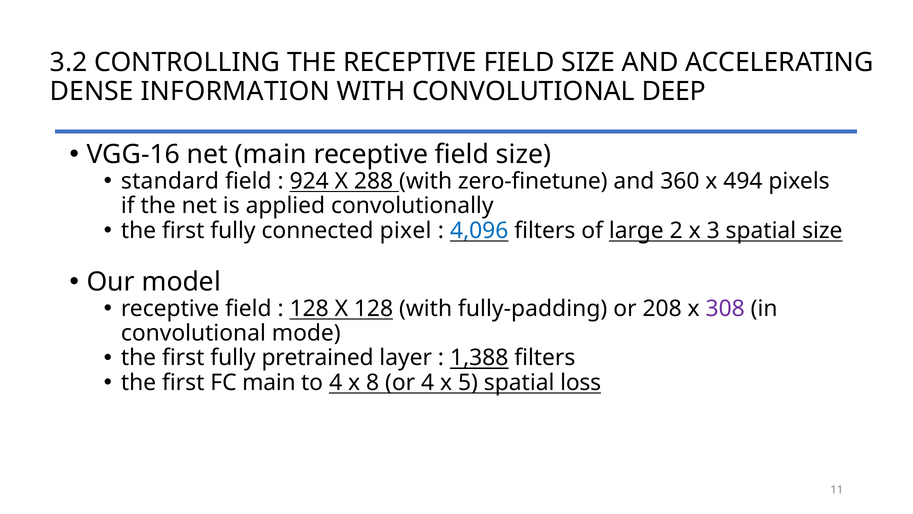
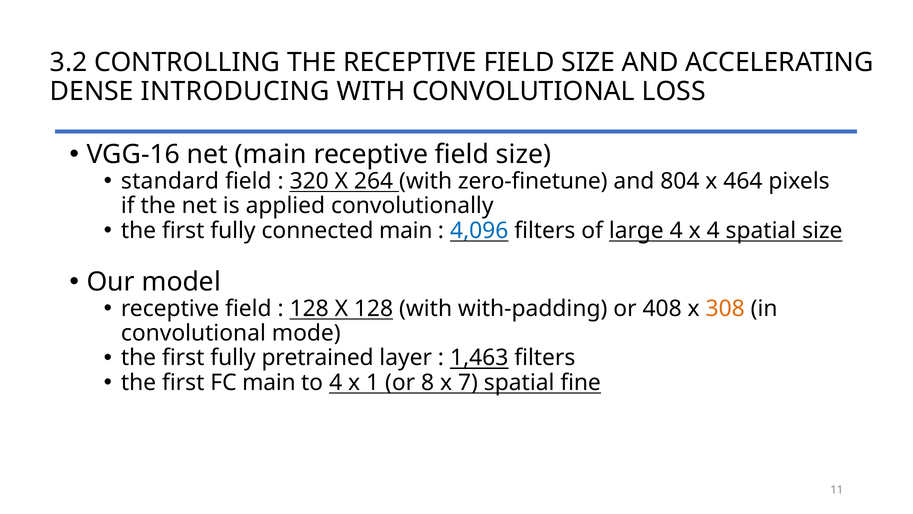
INFORMATION: INFORMATION -> INTRODUCING
DEEP: DEEP -> LOSS
924: 924 -> 320
288: 288 -> 264
360: 360 -> 804
494: 494 -> 464
connected pixel: pixel -> main
large 2: 2 -> 4
x 3: 3 -> 4
fully-padding: fully-padding -> with-padding
208: 208 -> 408
308 colour: purple -> orange
1,388: 1,388 -> 1,463
8: 8 -> 1
or 4: 4 -> 8
5: 5 -> 7
loss: loss -> fine
